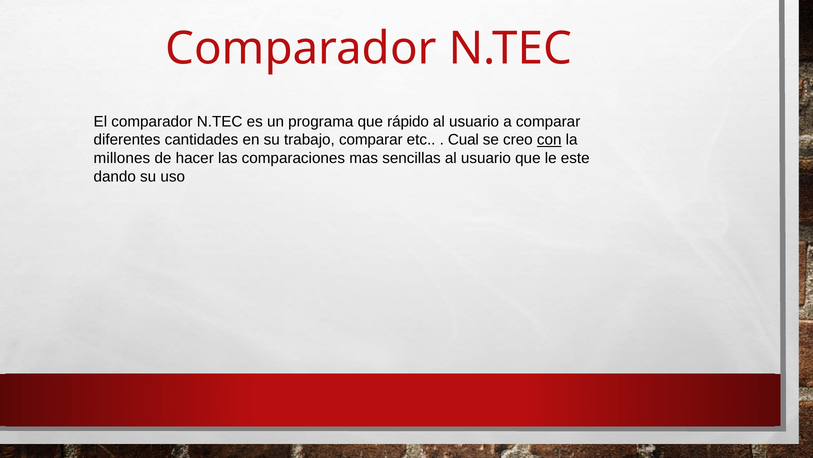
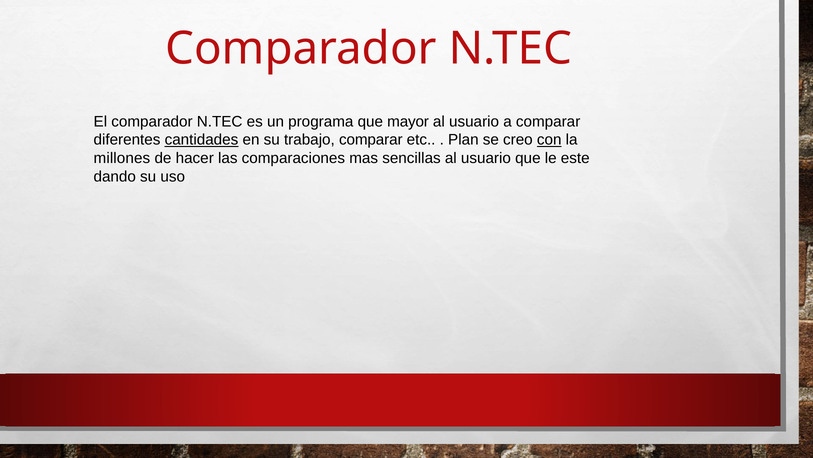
rápido: rápido -> mayor
cantidades underline: none -> present
Cual: Cual -> Plan
